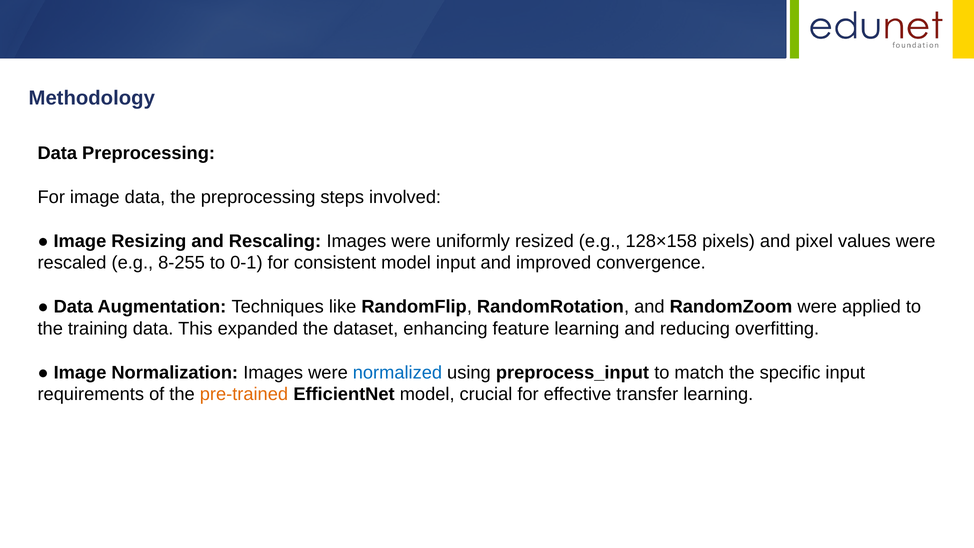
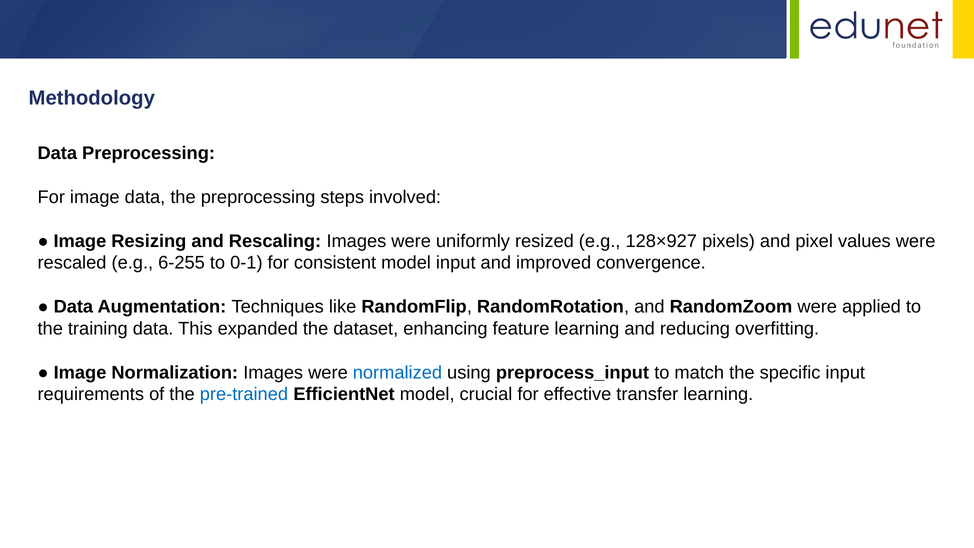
128×158: 128×158 -> 128×927
8-255: 8-255 -> 6-255
pre-trained colour: orange -> blue
